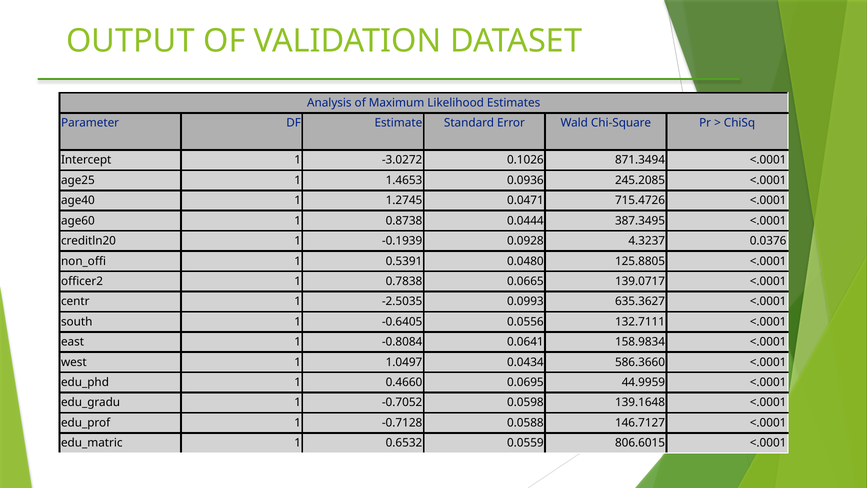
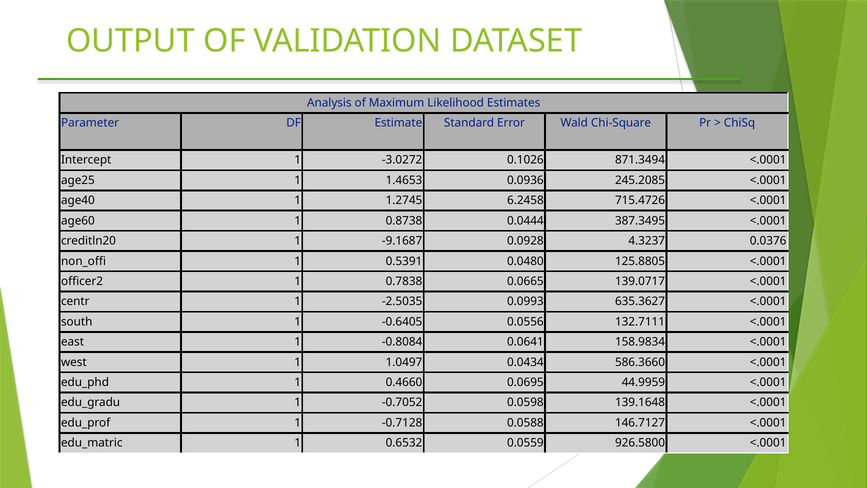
0.0471: 0.0471 -> 6.2458
-0.1939: -0.1939 -> -9.1687
806.6015: 806.6015 -> 926.5800
